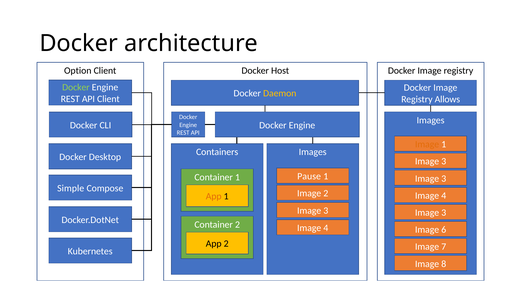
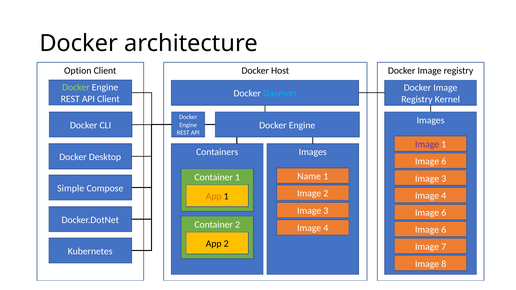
Daemon colour: yellow -> light blue
Allows: Allows -> Kernel
Image at (427, 144) colour: orange -> purple
3 at (444, 162): 3 -> 6
Pause: Pause -> Name
3 at (444, 213): 3 -> 6
